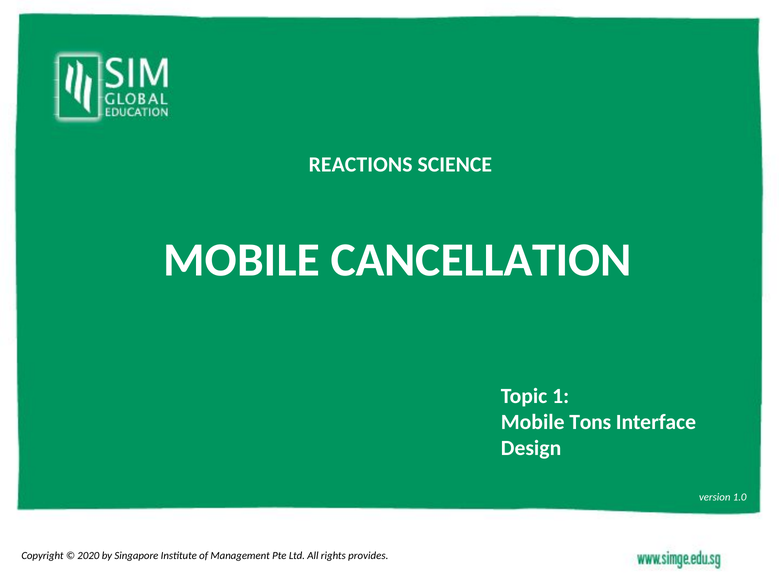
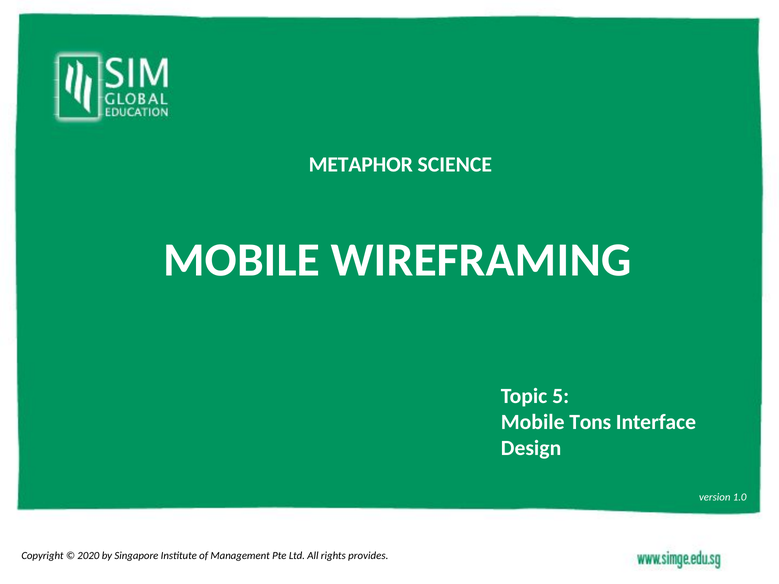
REACTIONS: REACTIONS -> METAPHOR
CANCELLATION: CANCELLATION -> WIREFRAMING
1: 1 -> 5
